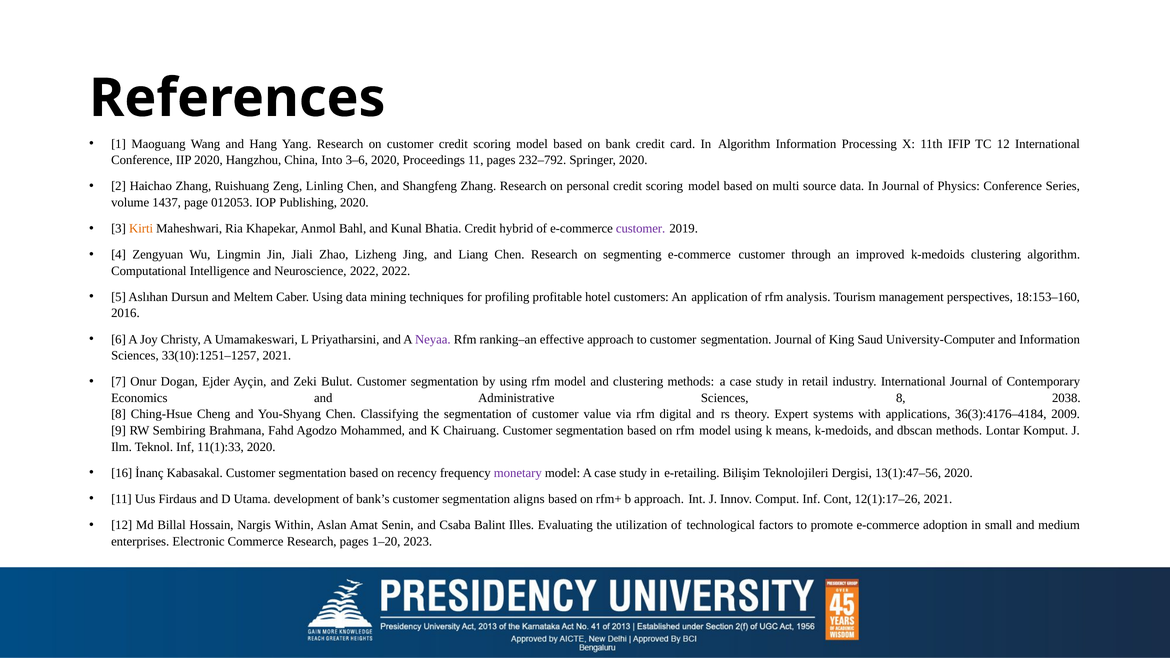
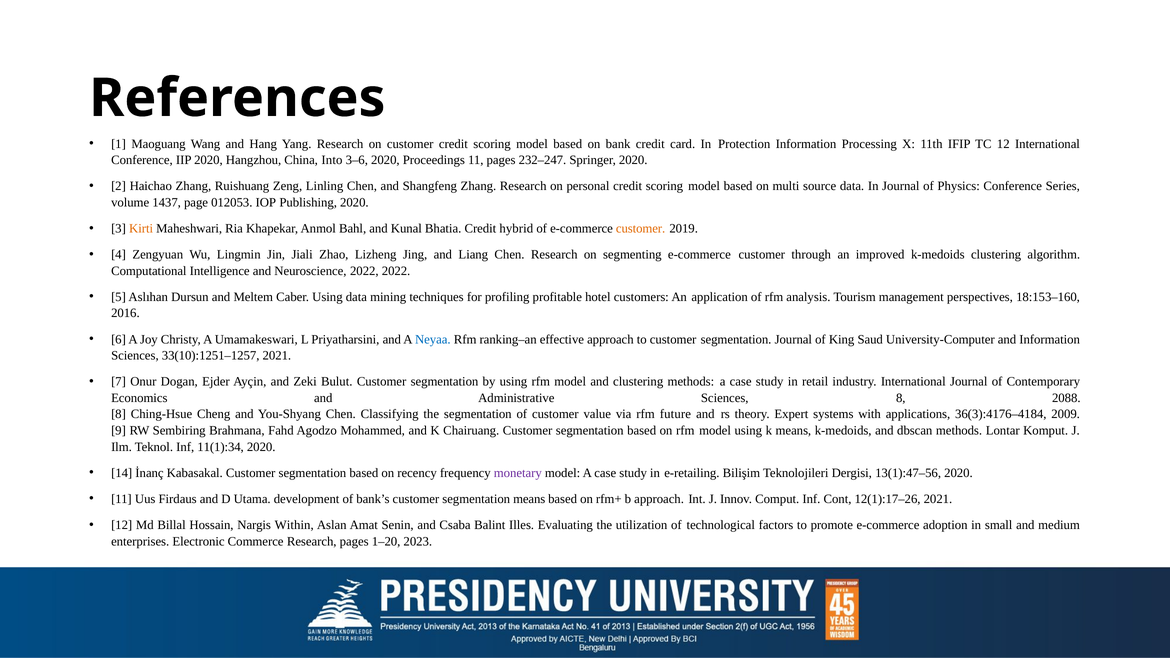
In Algorithm: Algorithm -> Protection
232–792: 232–792 -> 232–247
customer at (641, 229) colour: purple -> orange
Neyaa colour: purple -> blue
2038: 2038 -> 2088
digital: digital -> future
11(1):33: 11(1):33 -> 11(1):34
16: 16 -> 14
segmentation aligns: aligns -> means
